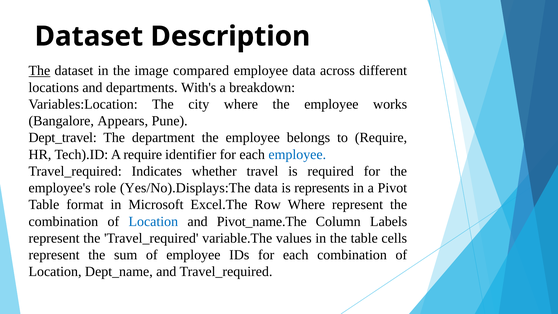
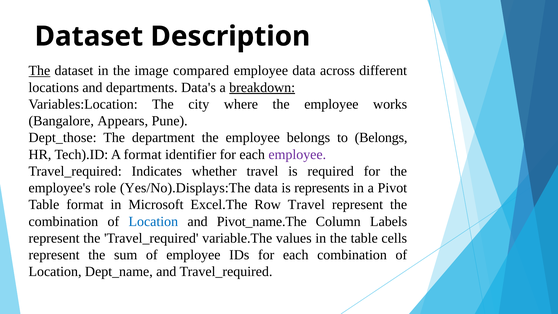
With's: With's -> Data's
breakdown underline: none -> present
Dept_travel: Dept_travel -> Dept_those
to Require: Require -> Belongs
A require: require -> format
employee at (297, 154) colour: blue -> purple
Row Where: Where -> Travel
